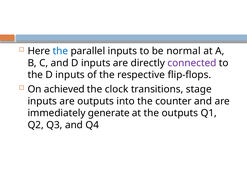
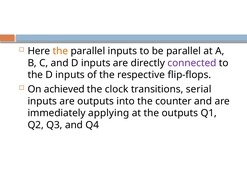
the at (60, 51) colour: blue -> orange
be normal: normal -> parallel
stage: stage -> serial
generate: generate -> applying
